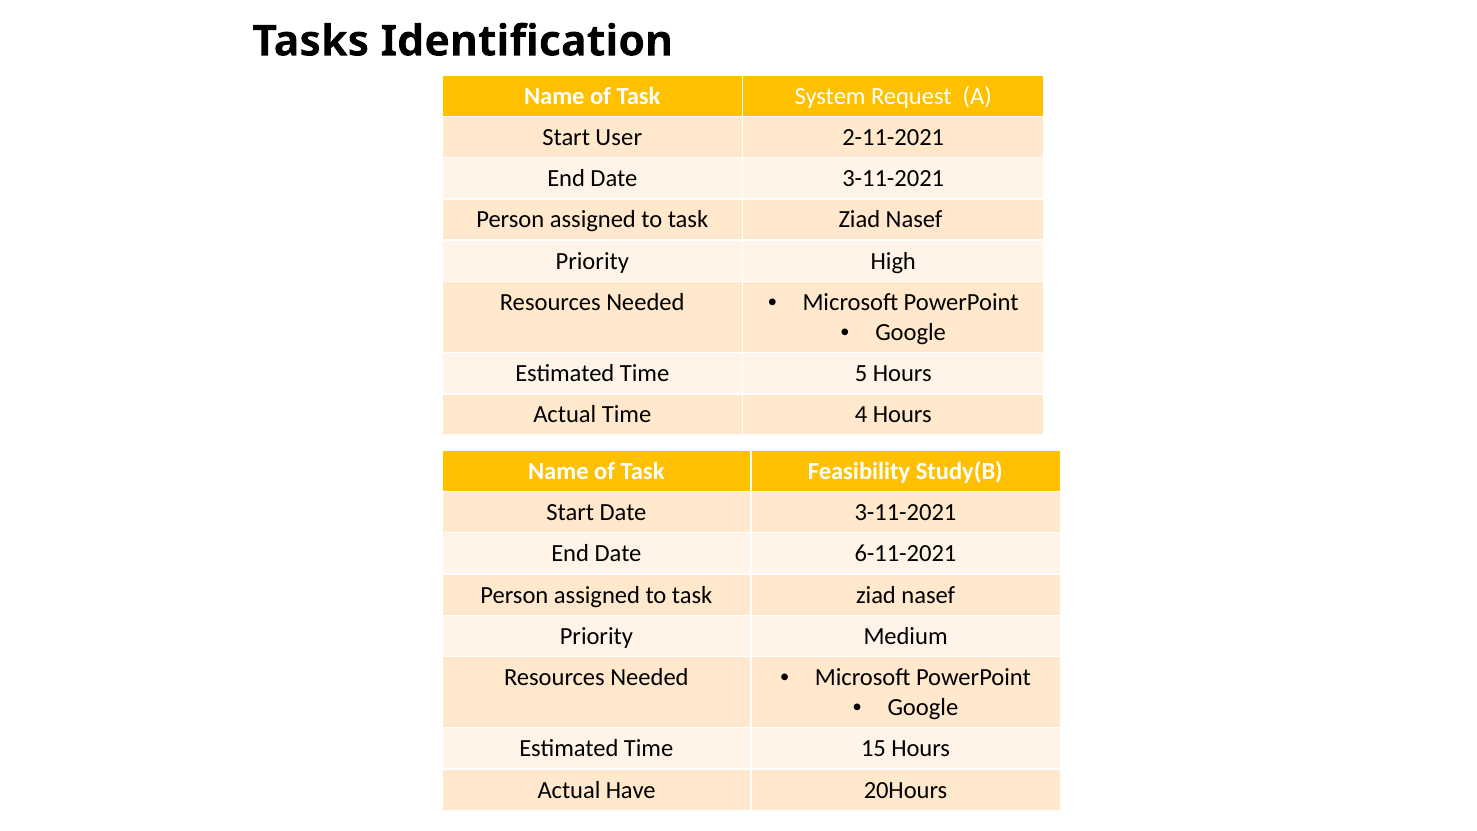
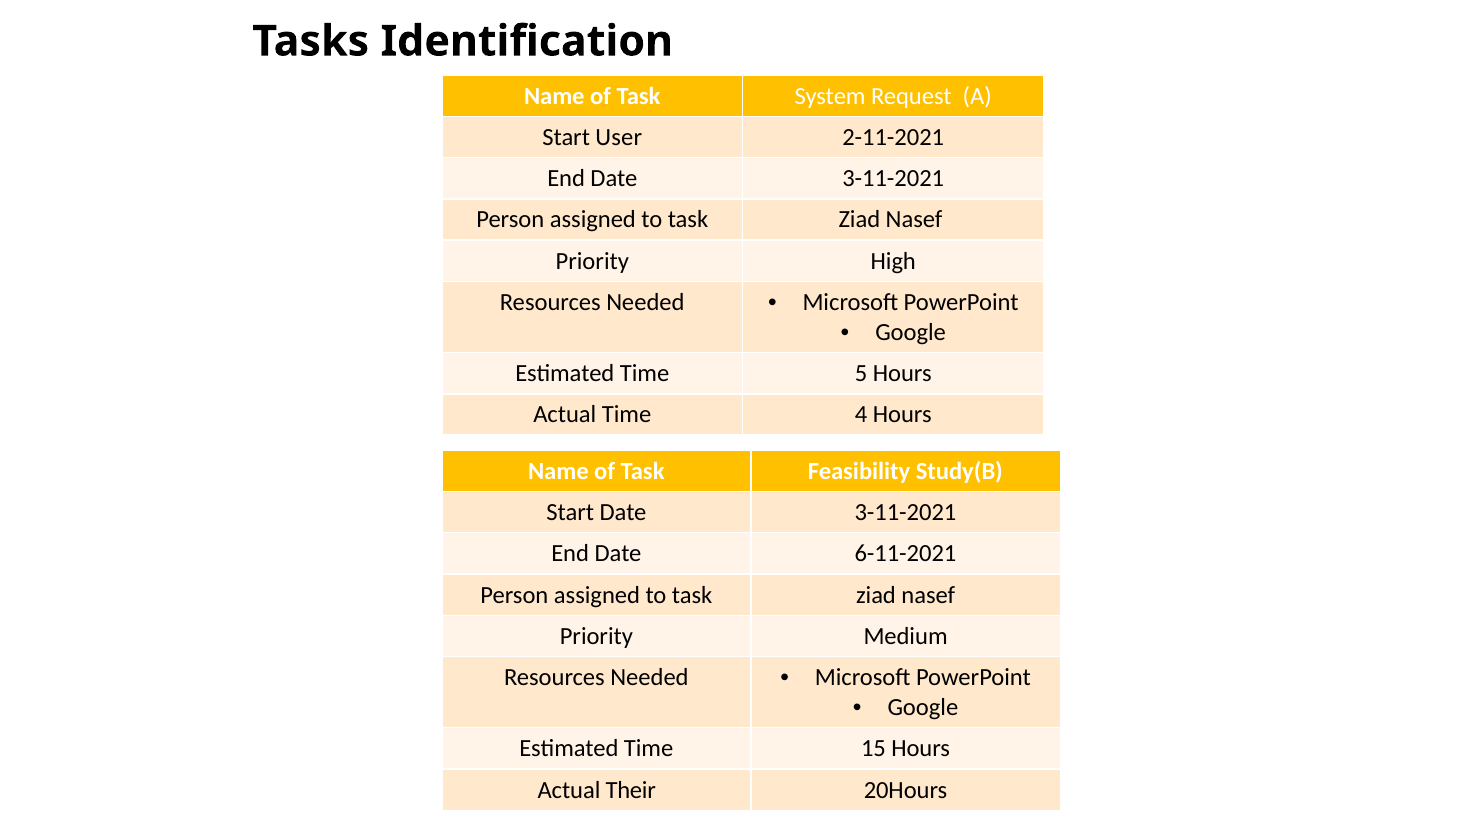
Have: Have -> Their
